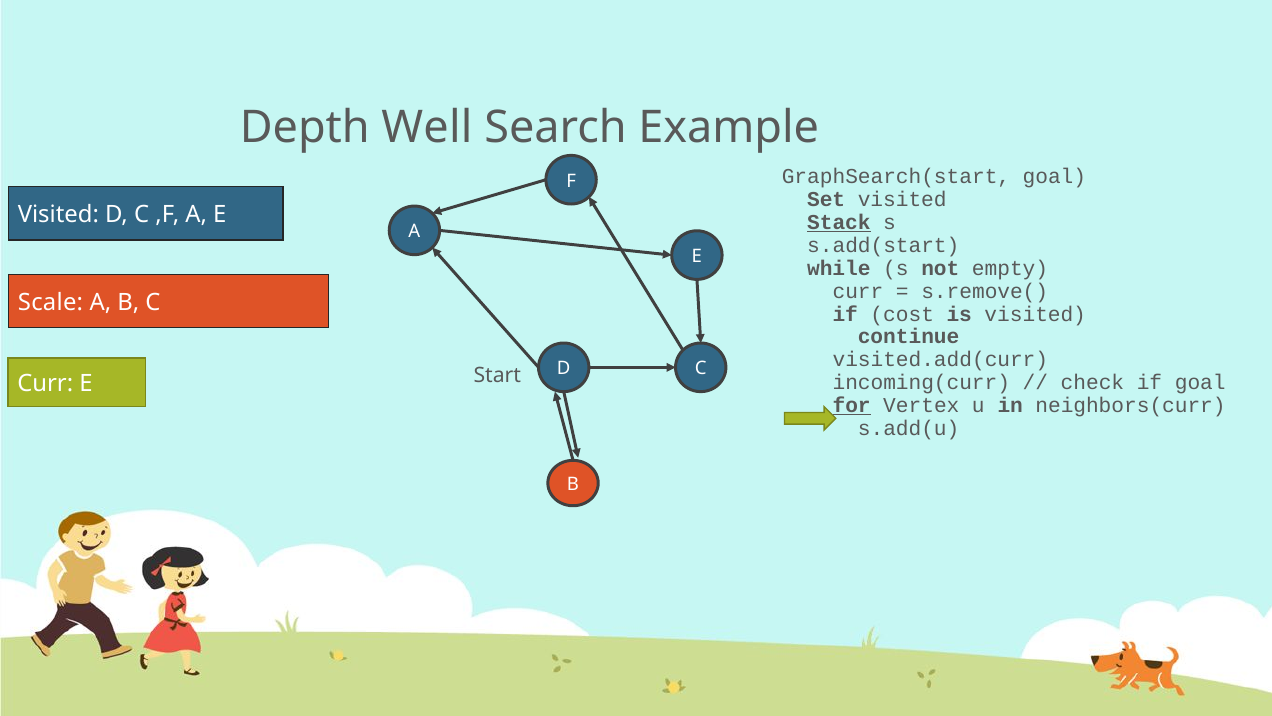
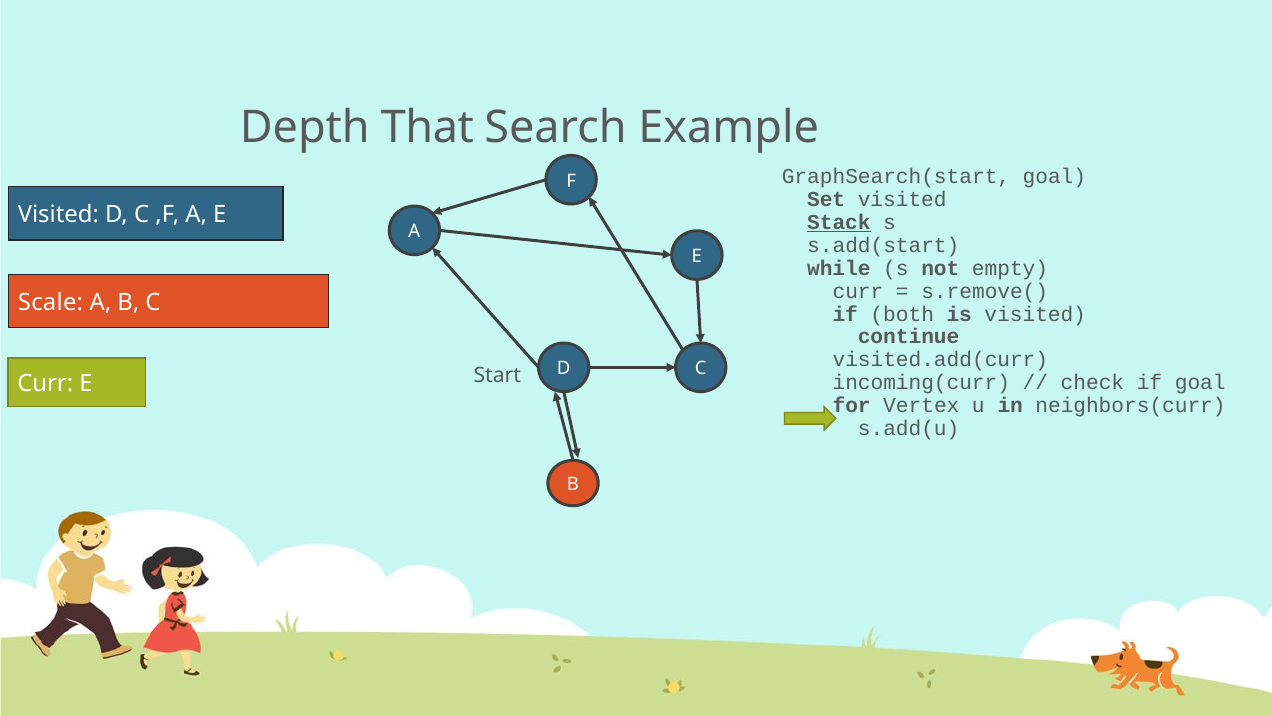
Well: Well -> That
cost: cost -> both
for underline: present -> none
